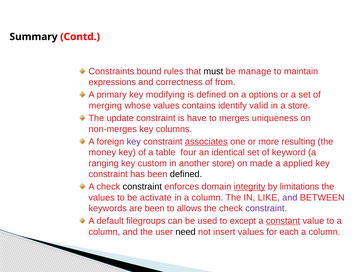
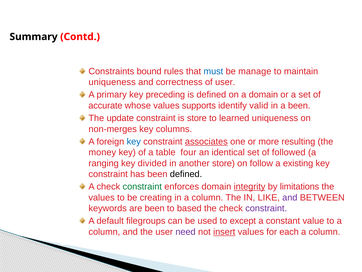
must colour: black -> blue
expressions at (112, 82): expressions -> uniqueness
of from: from -> user
modifying: modifying -> preceding
a options: options -> domain
merging: merging -> accurate
contains: contains -> supports
a store: store -> been
is have: have -> store
merges: merges -> learned
key at (134, 141) colour: purple -> blue
keyword: keyword -> followed
custom: custom -> divided
made: made -> follow
applied: applied -> existing
constraint at (142, 186) colour: black -> green
activate: activate -> creating
allows: allows -> based
constant underline: present -> none
need colour: black -> purple
insert underline: none -> present
